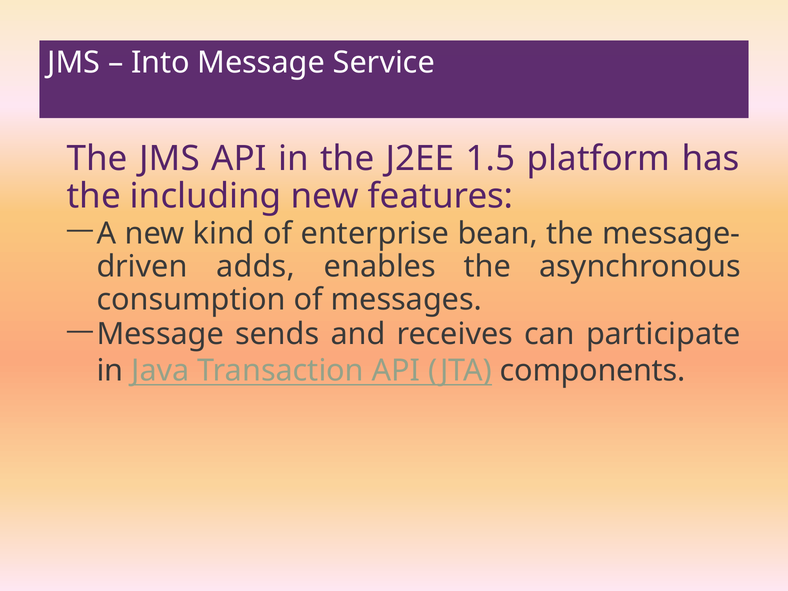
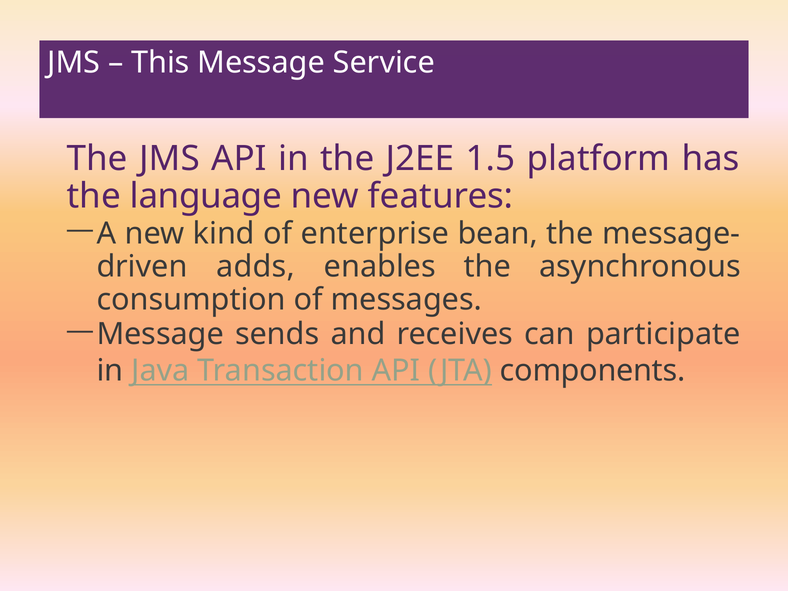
Into: Into -> This
including: including -> language
